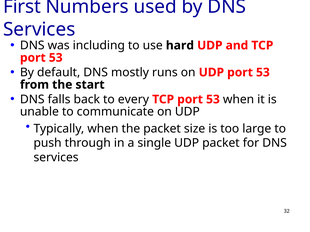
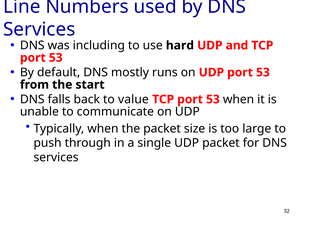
First: First -> Line
every: every -> value
